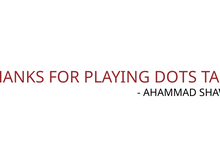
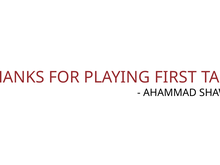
DOTS: DOTS -> FIRST
